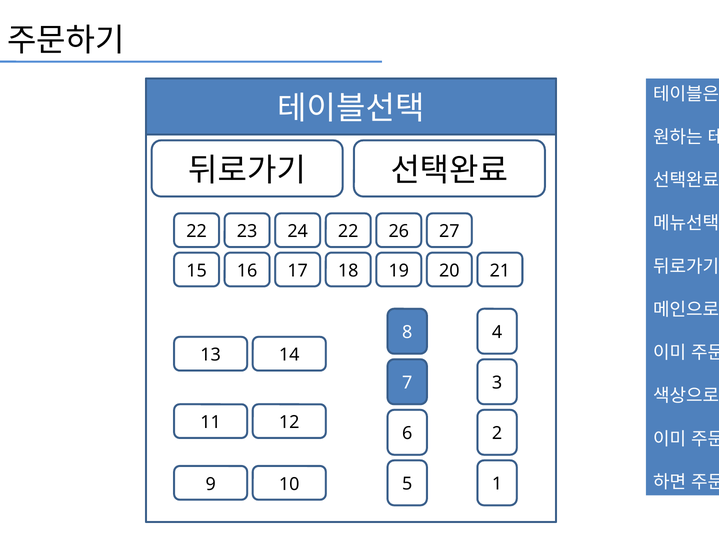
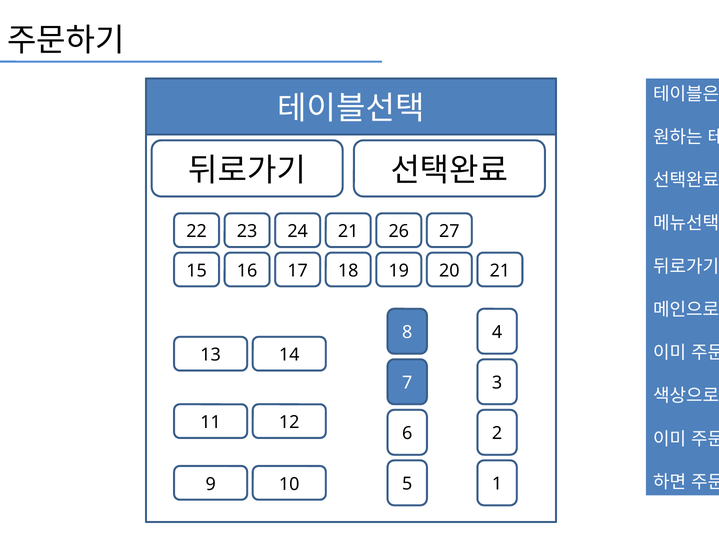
24 22: 22 -> 21
